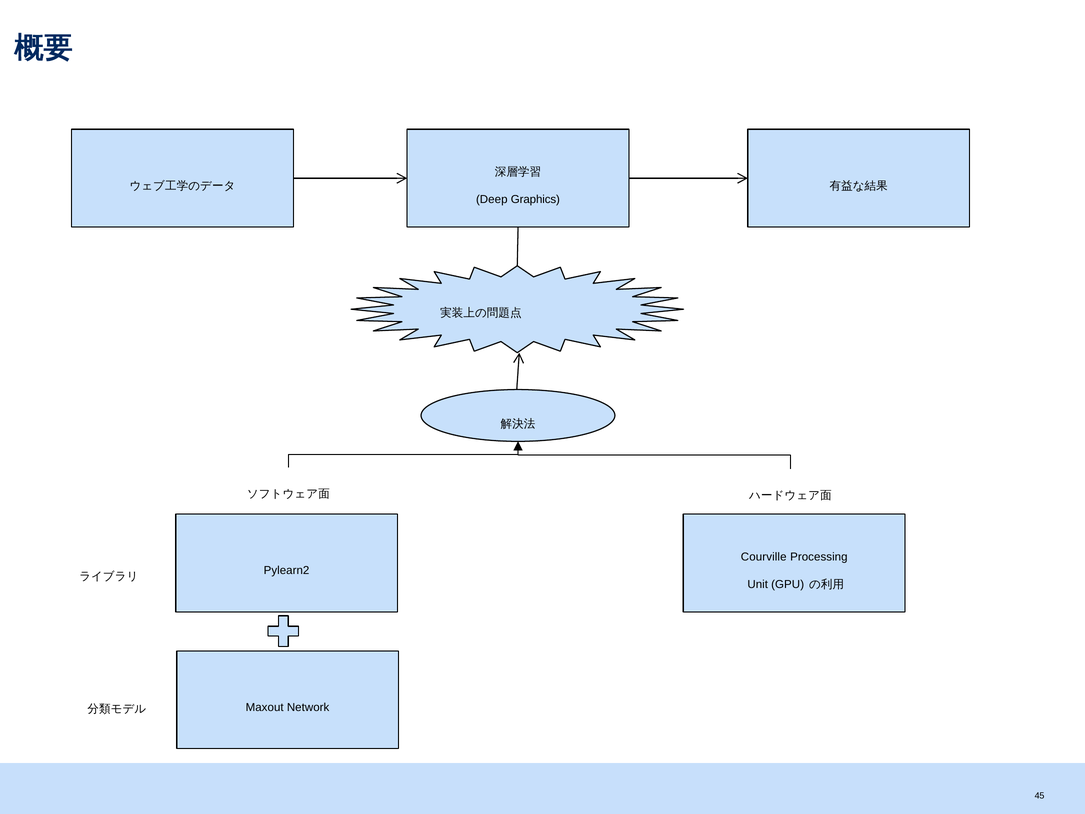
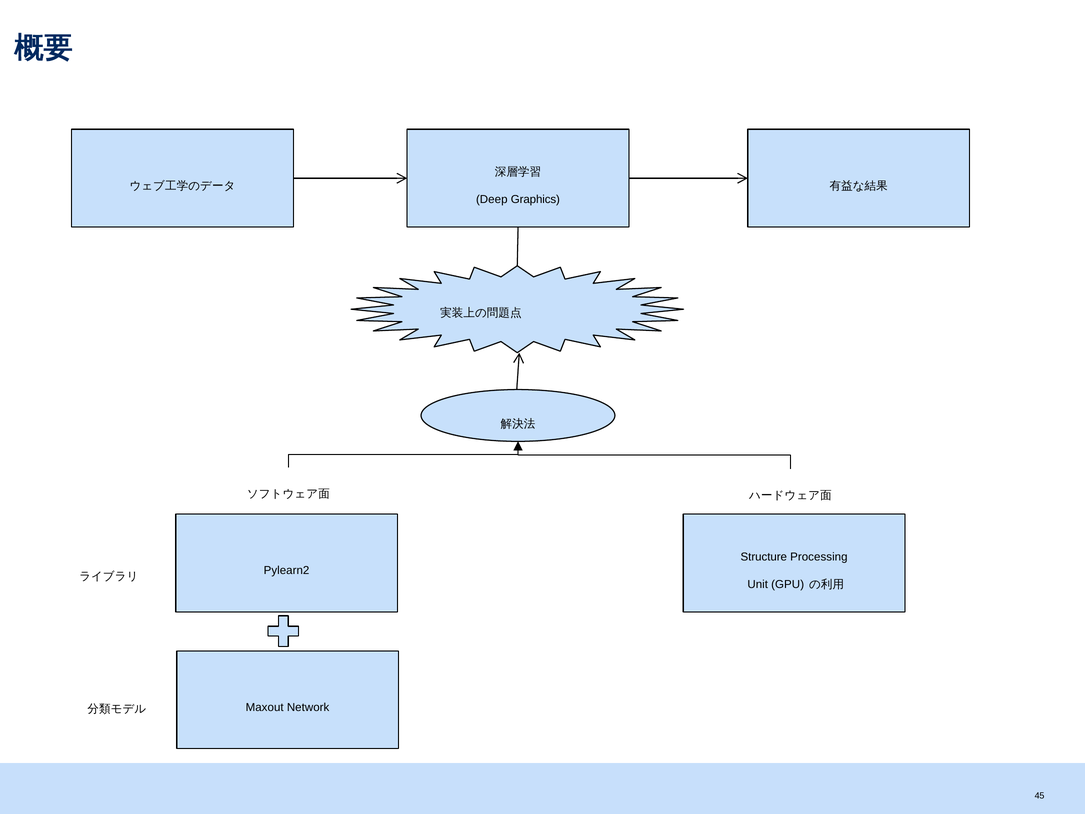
Courville: Courville -> Structure
